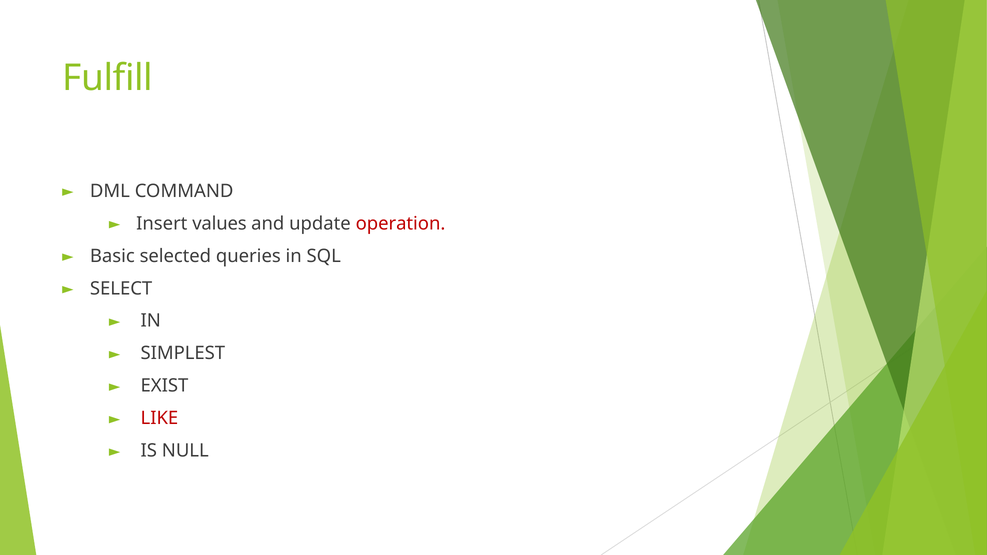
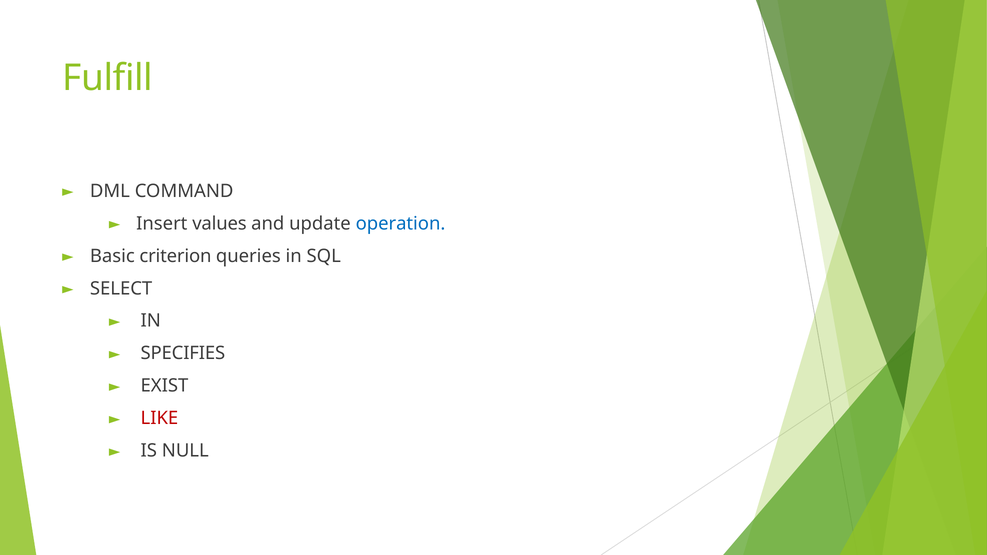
operation colour: red -> blue
selected: selected -> criterion
SIMPLEST: SIMPLEST -> SPECIFIES
